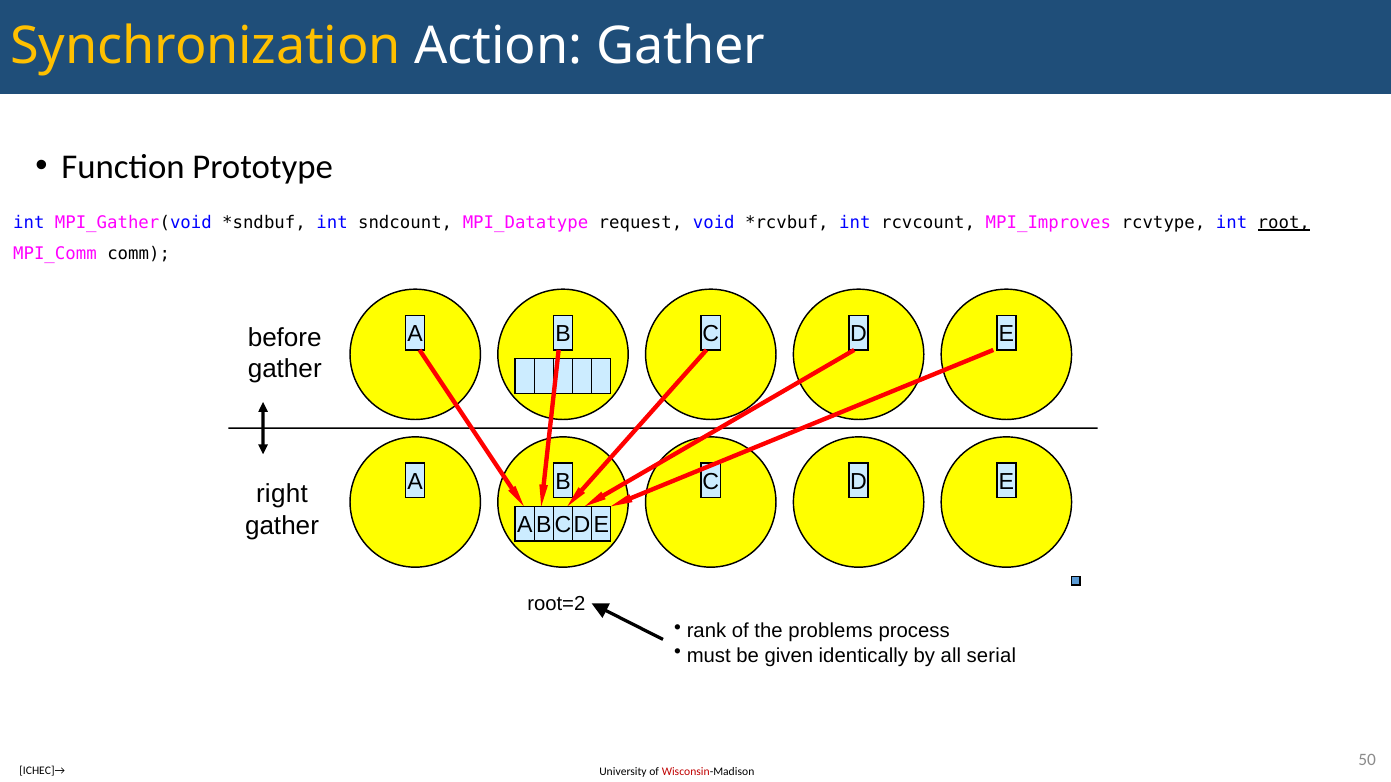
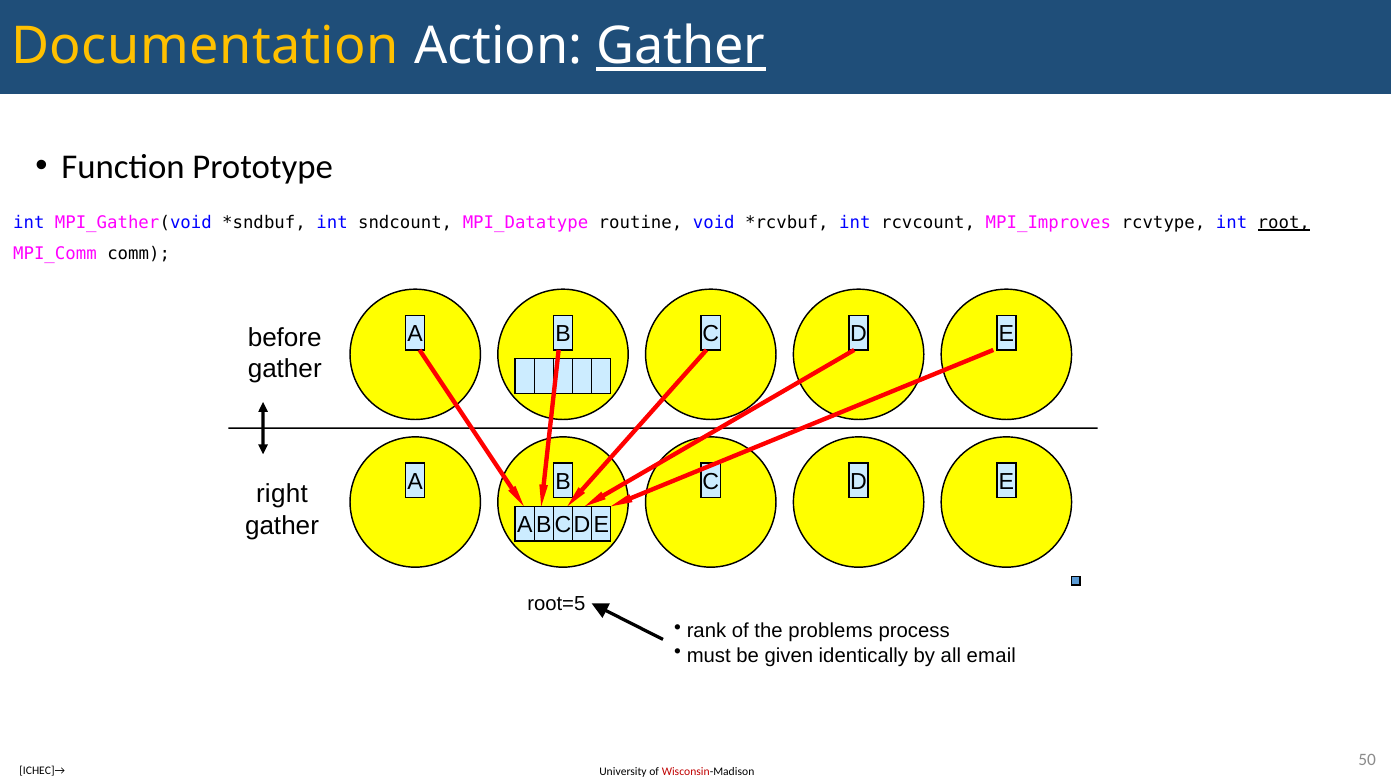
Synchronization: Synchronization -> Documentation
Gather at (681, 47) underline: none -> present
request: request -> routine
root=2: root=2 -> root=5
serial: serial -> email
